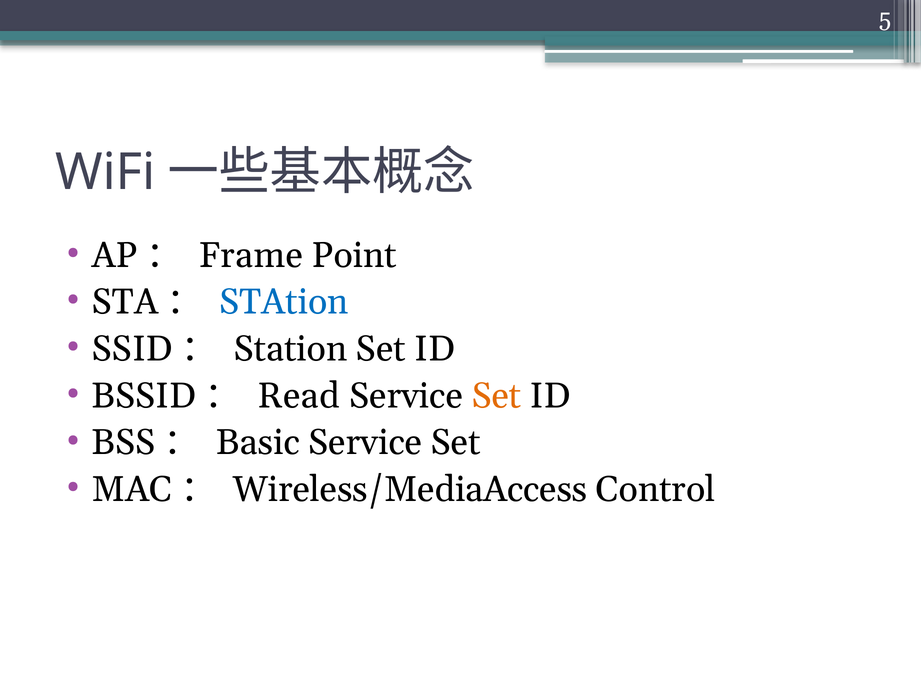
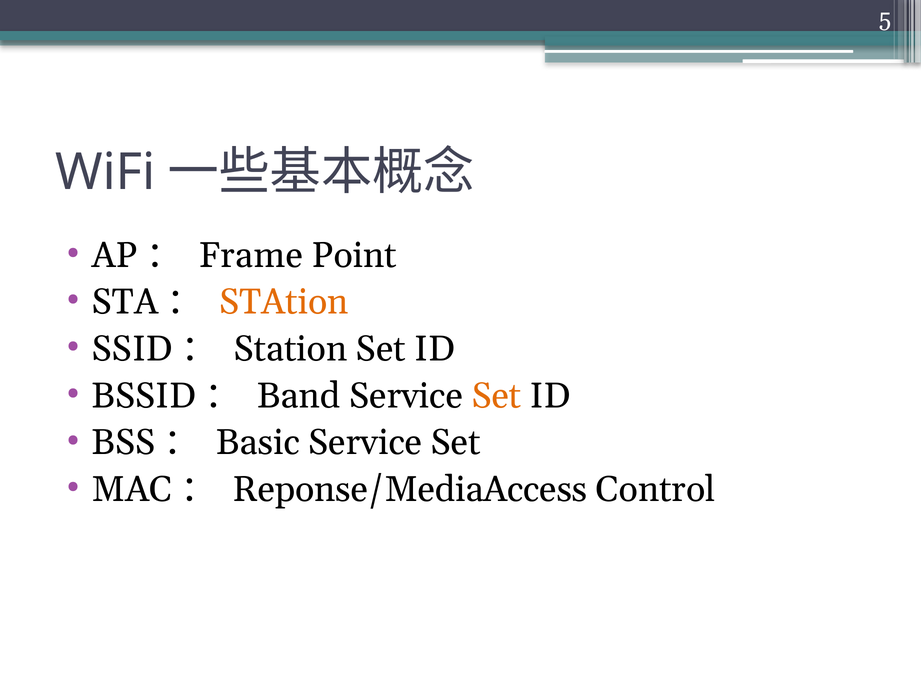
STAtion at (284, 302) colour: blue -> orange
Read: Read -> Band
Wireless/MediaAccess: Wireless/MediaAccess -> Reponse/MediaAccess
